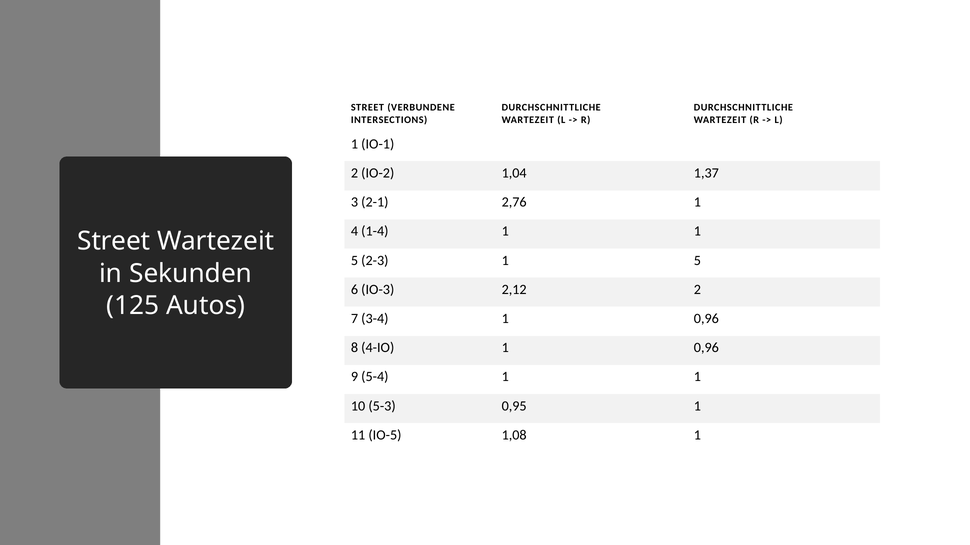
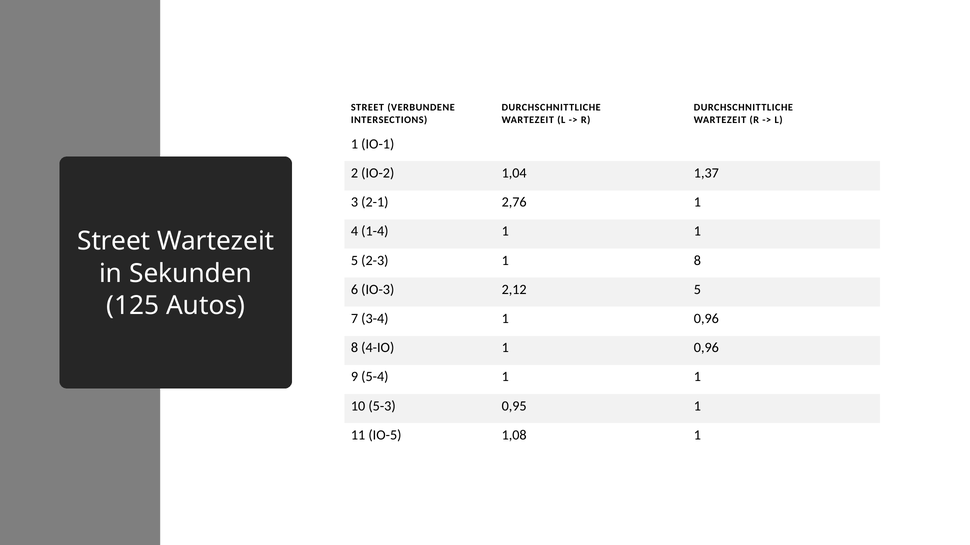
2-3 1 5: 5 -> 8
2,12 2: 2 -> 5
